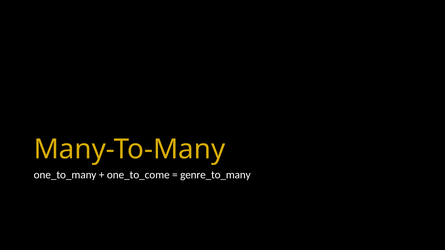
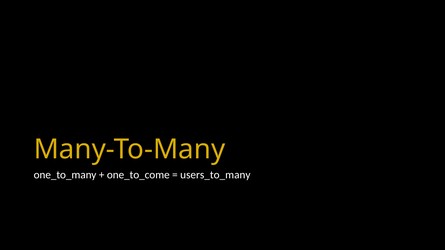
genre_to_many: genre_to_many -> users_to_many
